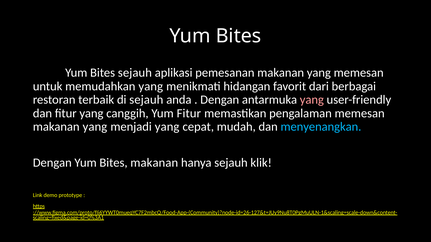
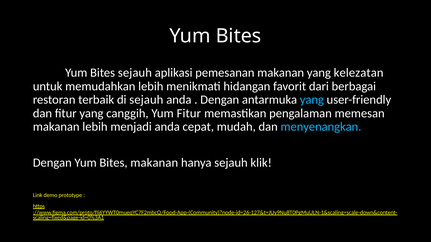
yang memesan: memesan -> kelezatan
memudahkan yang: yang -> lebih
yang at (312, 100) colour: pink -> light blue
yang at (95, 127): yang -> lebih
menjadi yang: yang -> anda
